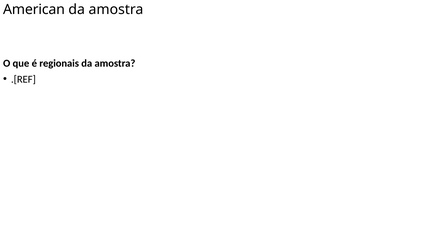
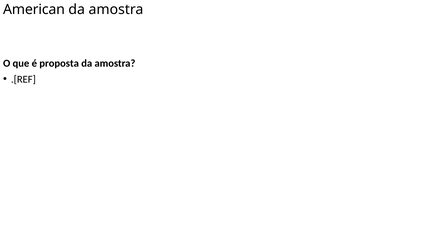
regionais: regionais -> proposta
